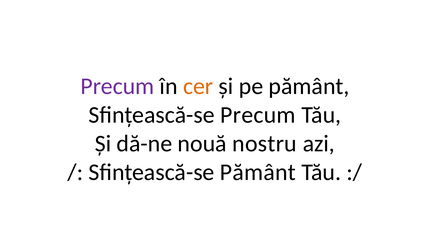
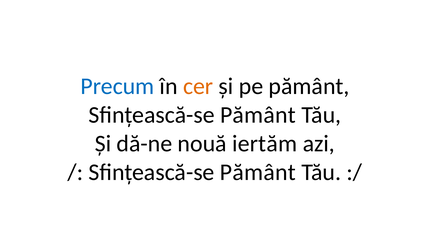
Precum at (117, 86) colour: purple -> blue
Precum at (258, 115): Precum -> Pământ
nostru: nostru -> iertăm
